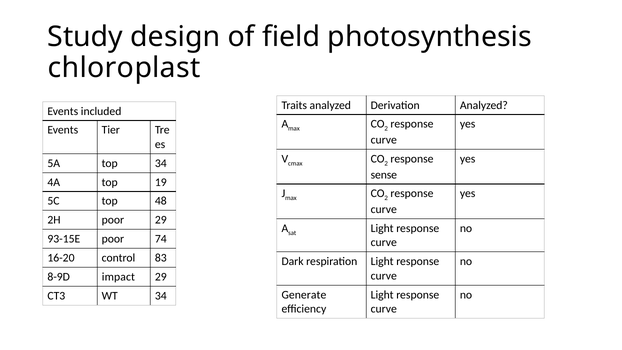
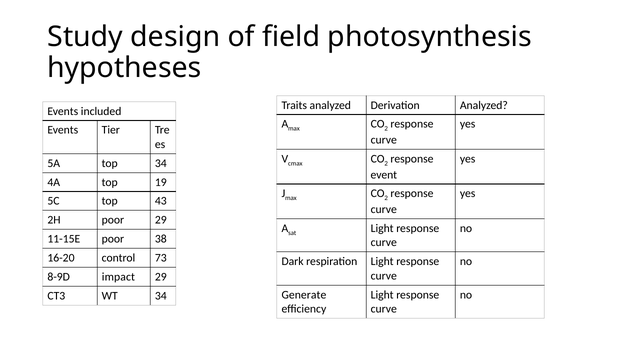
chloroplast: chloroplast -> hypotheses
sense: sense -> event
48: 48 -> 43
93-15E: 93-15E -> 11-15E
74: 74 -> 38
83: 83 -> 73
